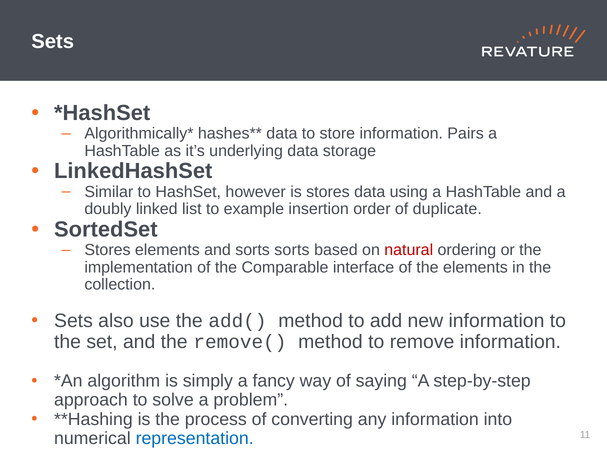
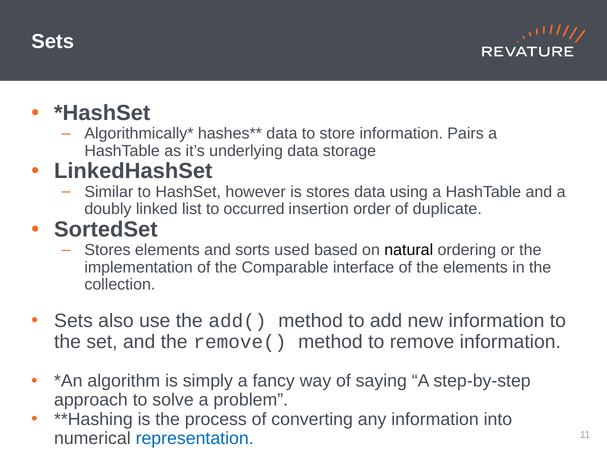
example: example -> occurred
sorts sorts: sorts -> used
natural colour: red -> black
